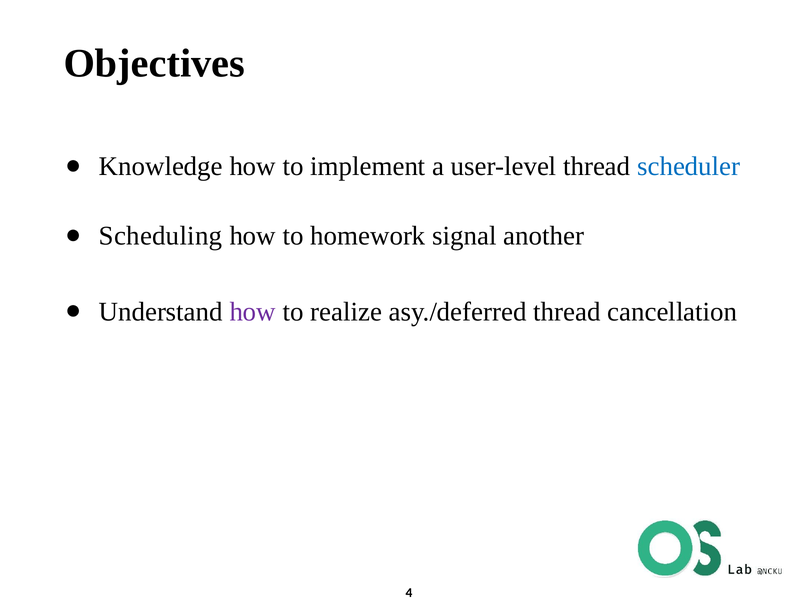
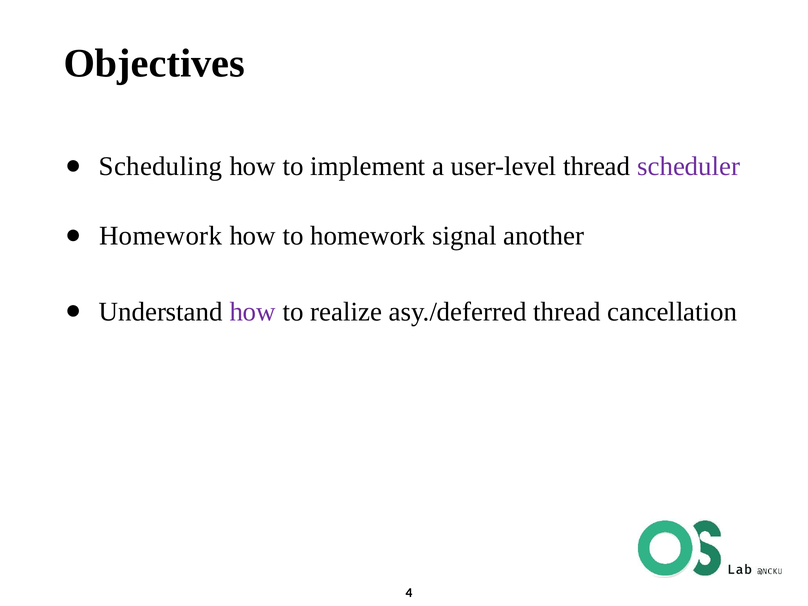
Knowledge: Knowledge -> Scheduling
scheduler colour: blue -> purple
Scheduling at (161, 236): Scheduling -> Homework
